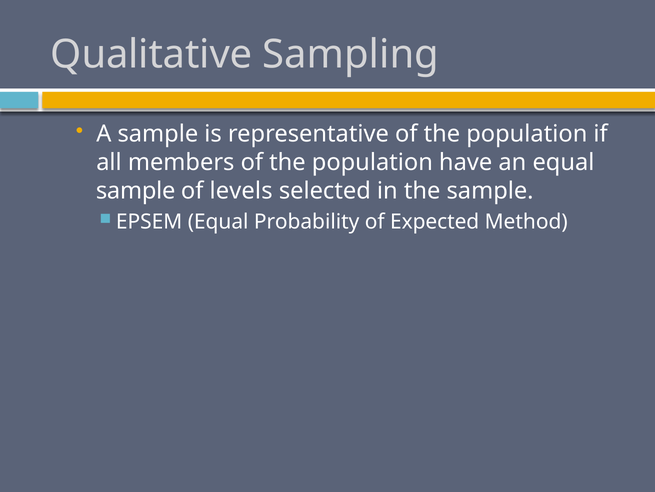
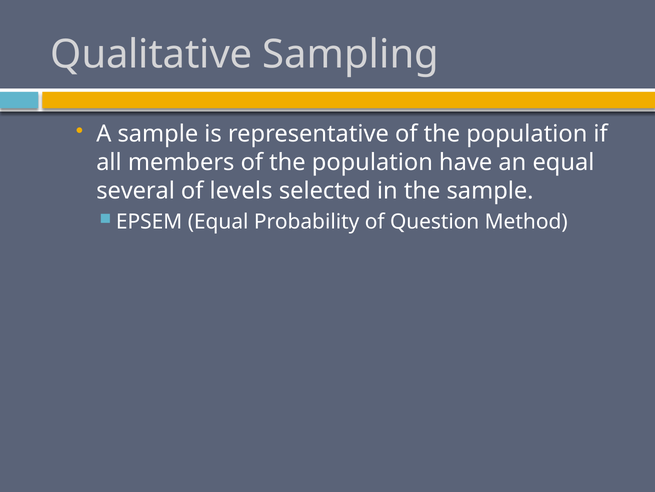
sample at (136, 190): sample -> several
Expected: Expected -> Question
